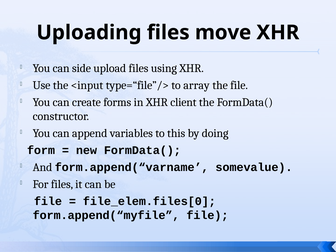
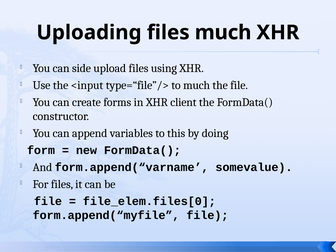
files move: move -> much
to array: array -> much
